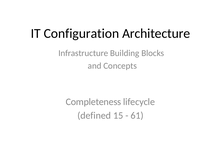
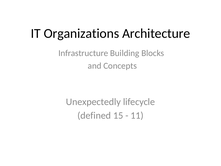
Configuration: Configuration -> Organizations
Completeness: Completeness -> Unexpectedly
61: 61 -> 11
